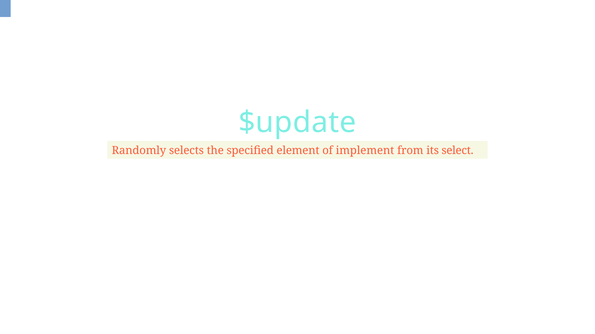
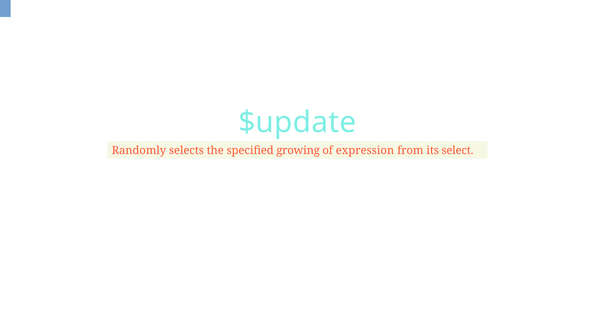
element: element -> growing
implement: implement -> expression
